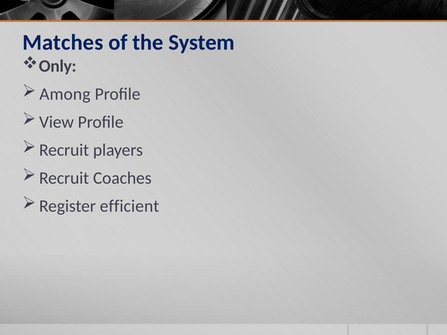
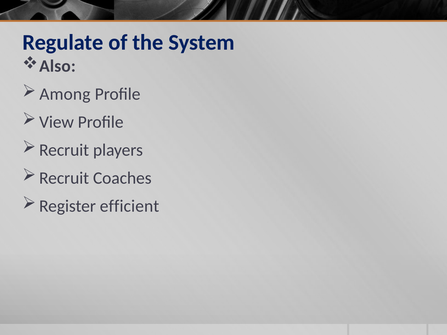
Matches: Matches -> Regulate
Only: Only -> Also
